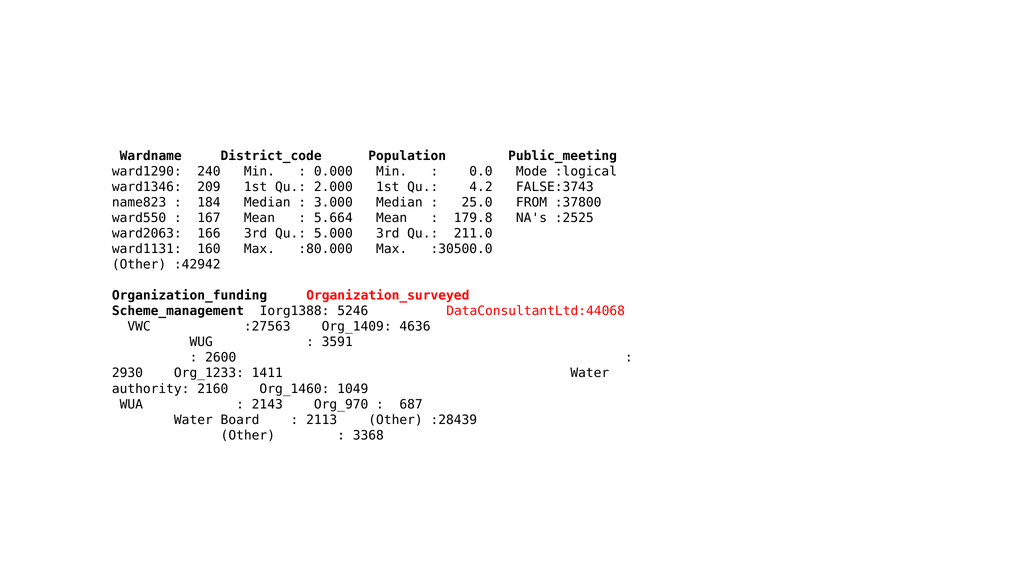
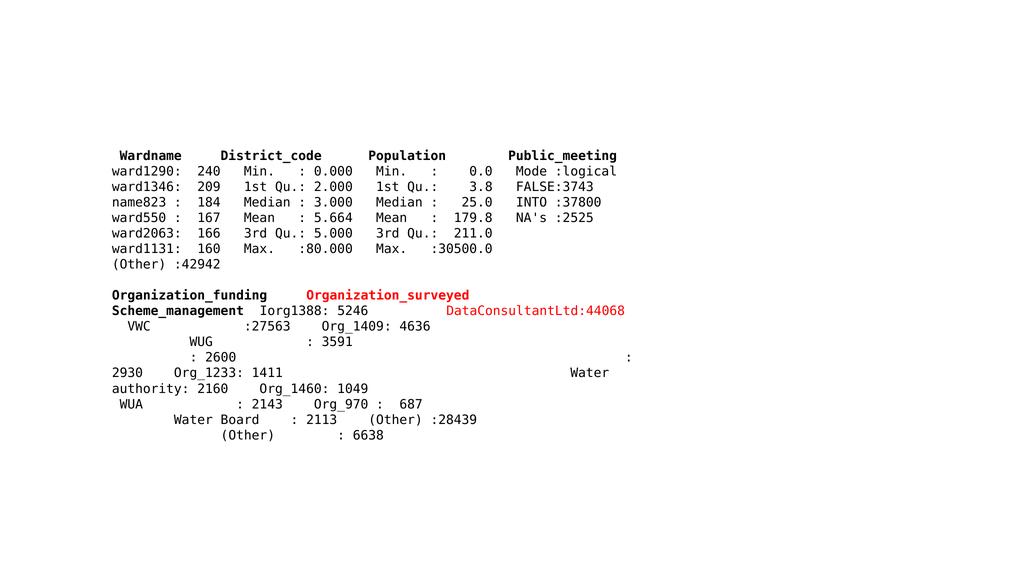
4.2: 4.2 -> 3.8
FROM: FROM -> INTO
3368: 3368 -> 6638
